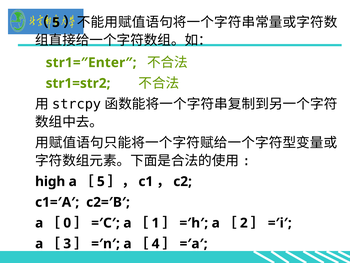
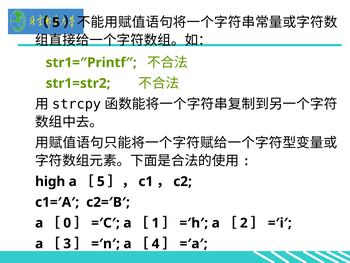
str1=″Enter″: str1=″Enter″ -> str1=″Printf″
